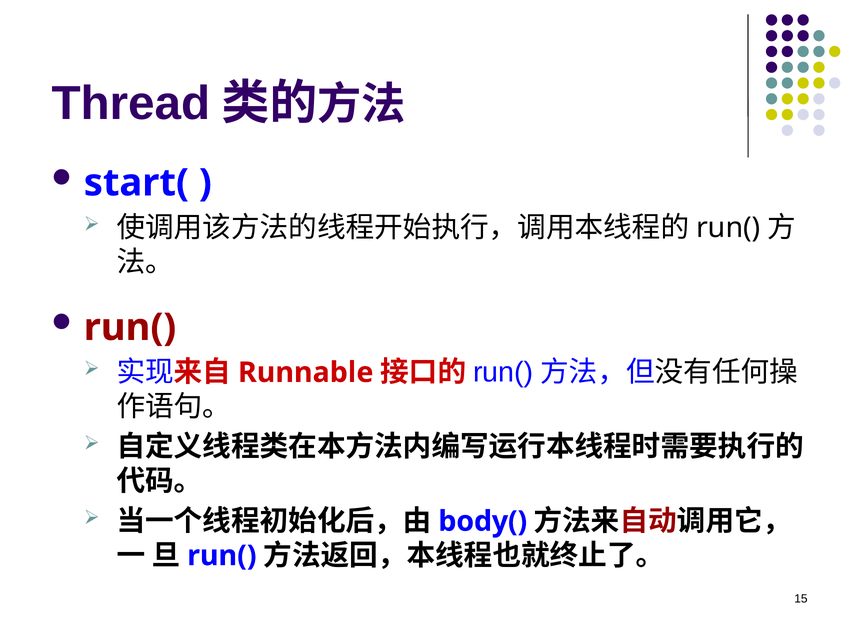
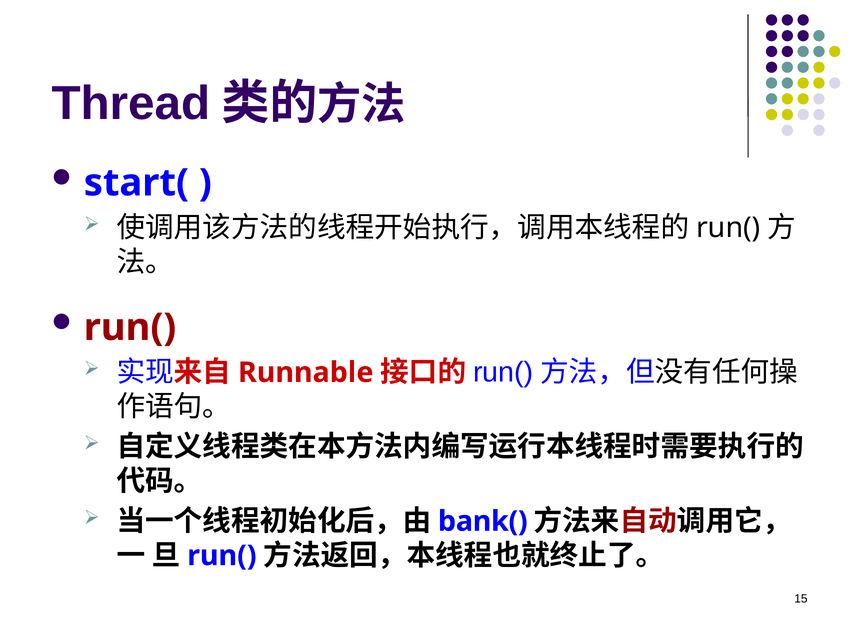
body(: body( -> bank(
